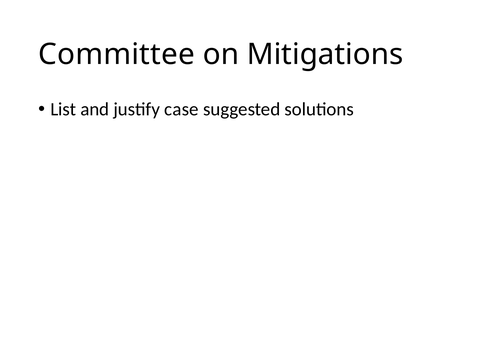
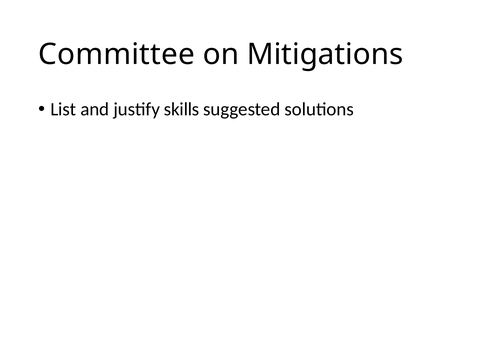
case: case -> skills
